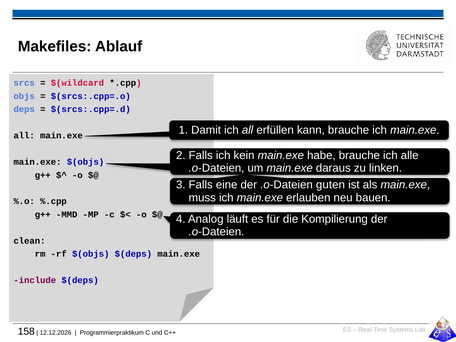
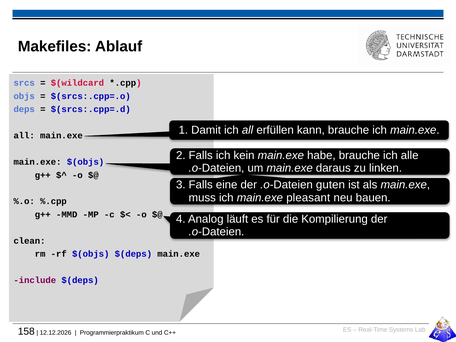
erlauben: erlauben -> pleasant
